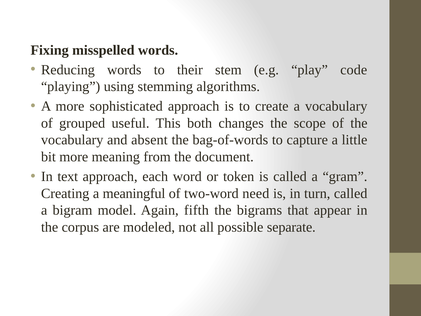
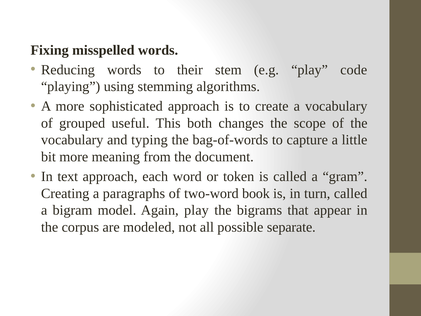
absent: absent -> typing
meaningful: meaningful -> paragraphs
need: need -> book
Again fifth: fifth -> play
